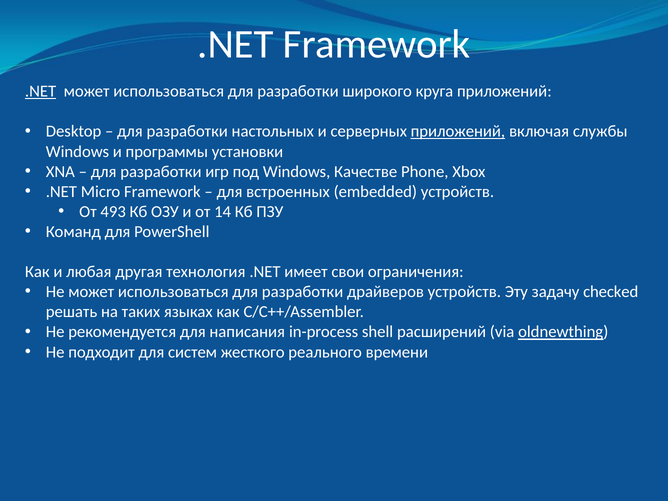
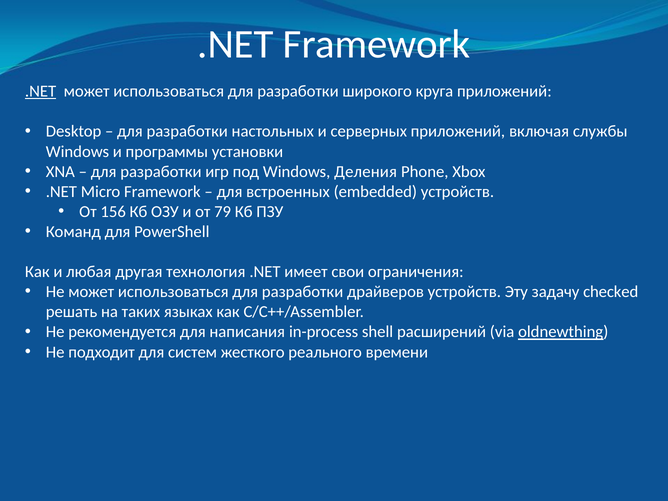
приложений at (458, 131) underline: present -> none
Качестве: Качестве -> Деления
493: 493 -> 156
14: 14 -> 79
